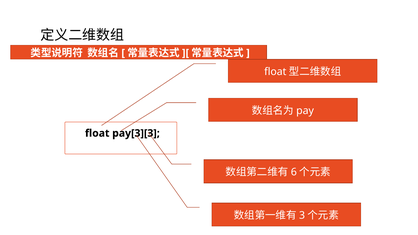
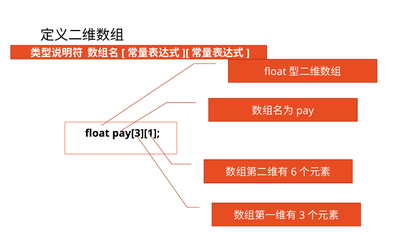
pay[3][3: pay[3][3 -> pay[3][1
